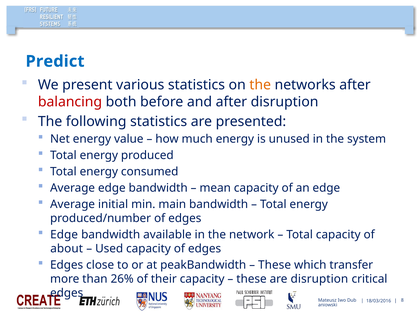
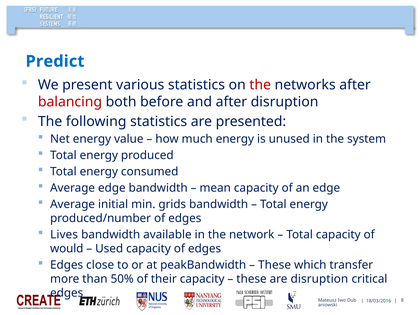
the at (260, 85) colour: orange -> red
main: main -> grids
Edge at (64, 235): Edge -> Lives
about: about -> would
26%: 26% -> 50%
